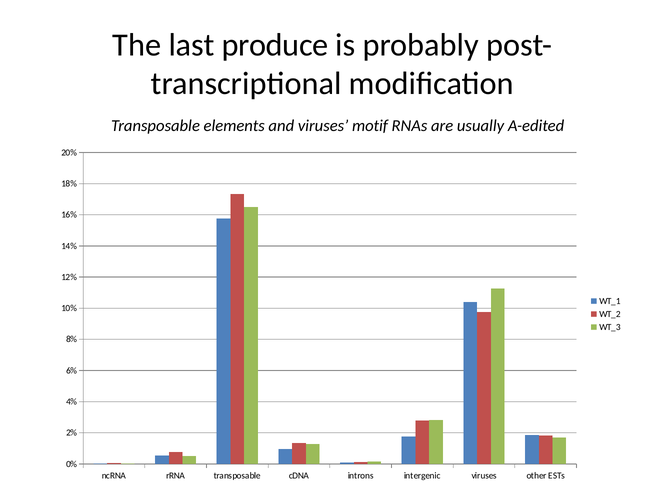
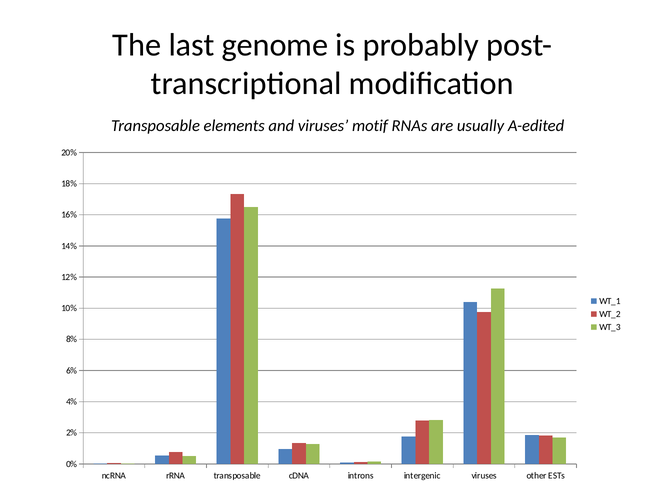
produce: produce -> genome
